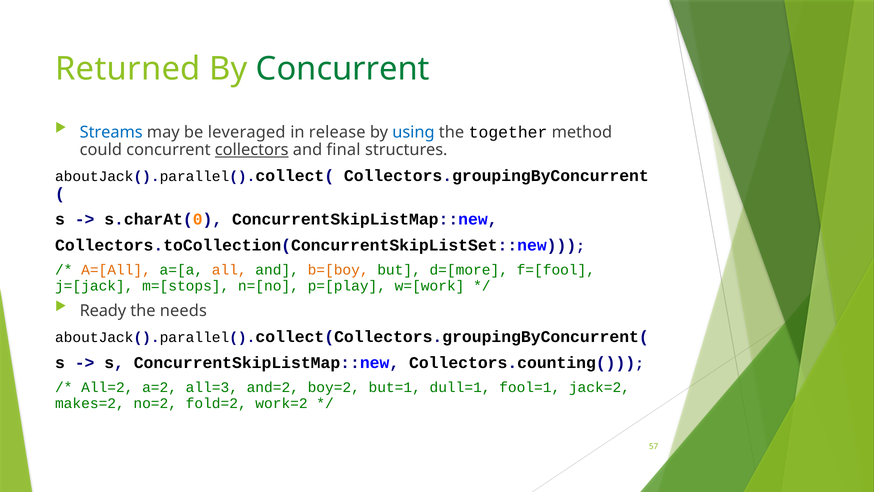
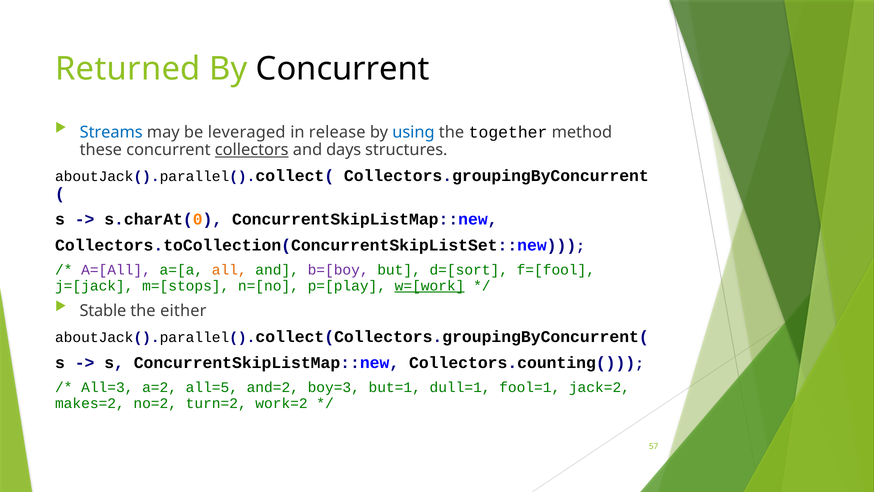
Concurrent at (343, 69) colour: green -> black
could: could -> these
final: final -> days
A=[All colour: orange -> purple
b=[boy colour: orange -> purple
d=[more: d=[more -> d=[sort
w=[work underline: none -> present
Ready: Ready -> Stable
needs: needs -> either
All=2: All=2 -> All=3
all=3: all=3 -> all=5
boy=2: boy=2 -> boy=3
fold=2: fold=2 -> turn=2
